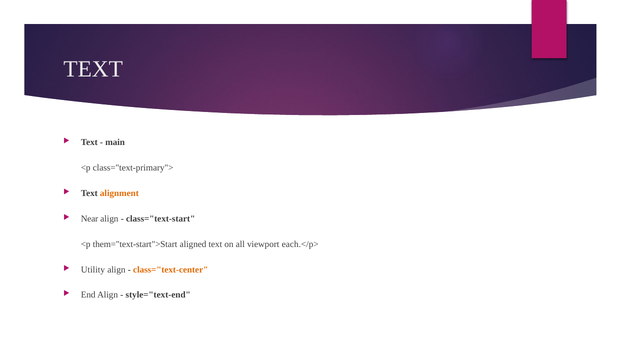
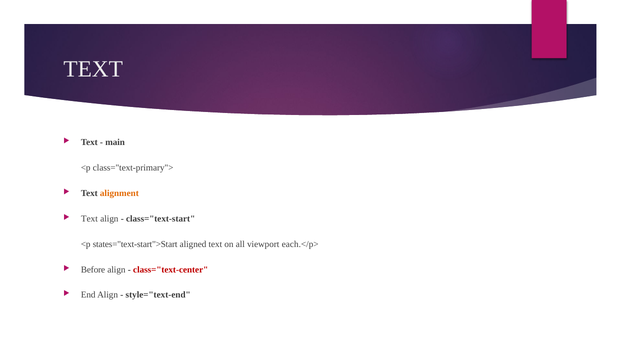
Near at (90, 219): Near -> Text
them="text-start">Start: them="text-start">Start -> states="text-start">Start
Utility: Utility -> Before
class="text-center colour: orange -> red
